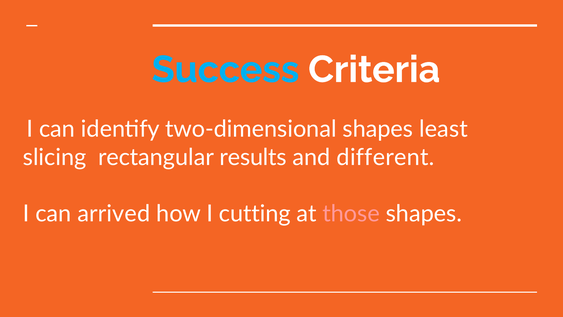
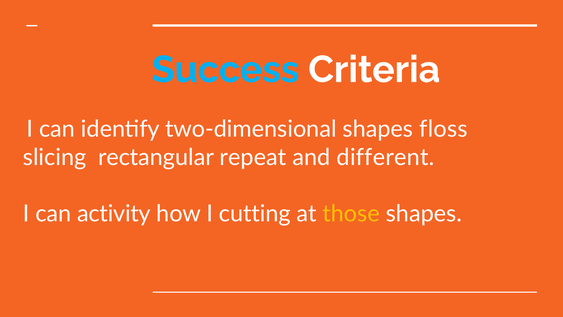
least: least -> floss
results: results -> repeat
arrived: arrived -> activity
those colour: pink -> yellow
